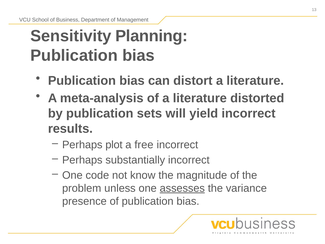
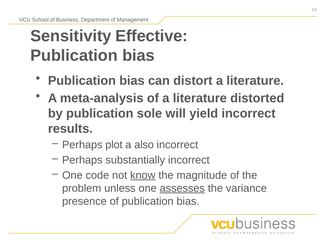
Planning: Planning -> Effective
sets: sets -> sole
free: free -> also
know underline: none -> present
